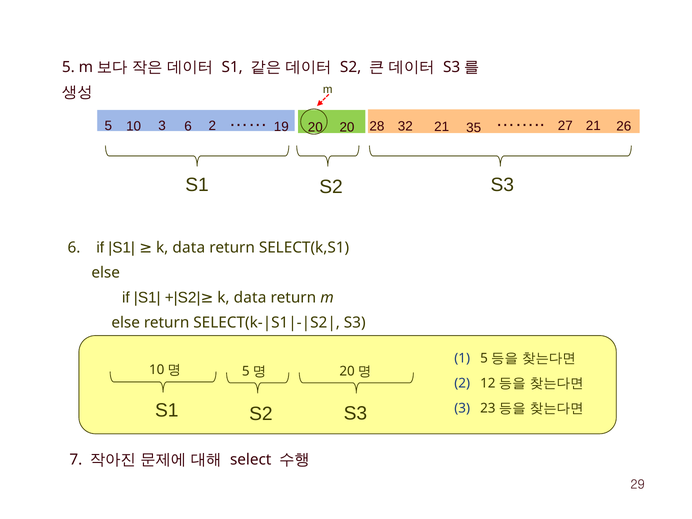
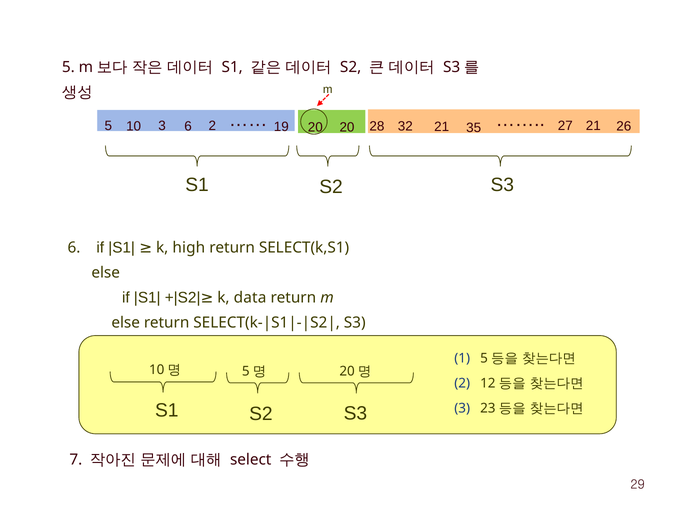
data at (189, 248): data -> high
